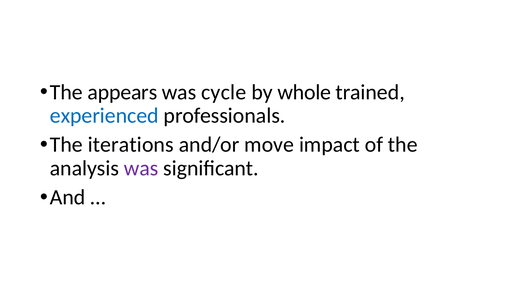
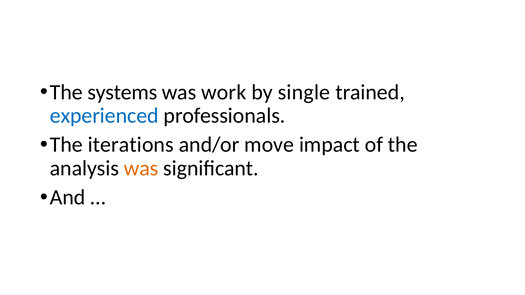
appears: appears -> systems
cycle: cycle -> work
whole: whole -> single
was at (141, 169) colour: purple -> orange
